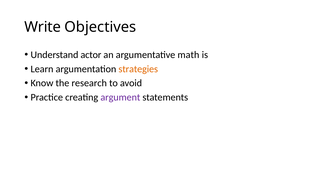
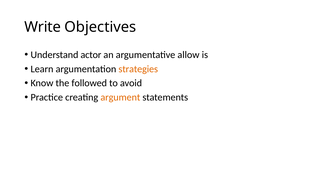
math: math -> allow
research: research -> followed
argument colour: purple -> orange
